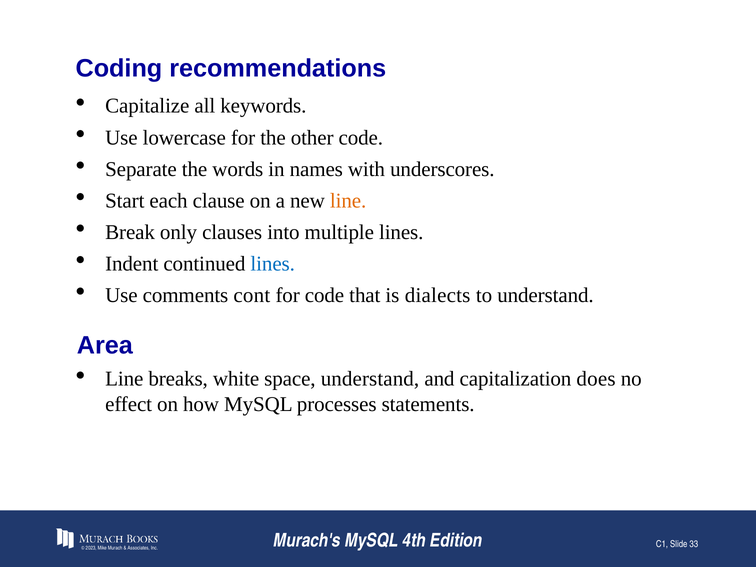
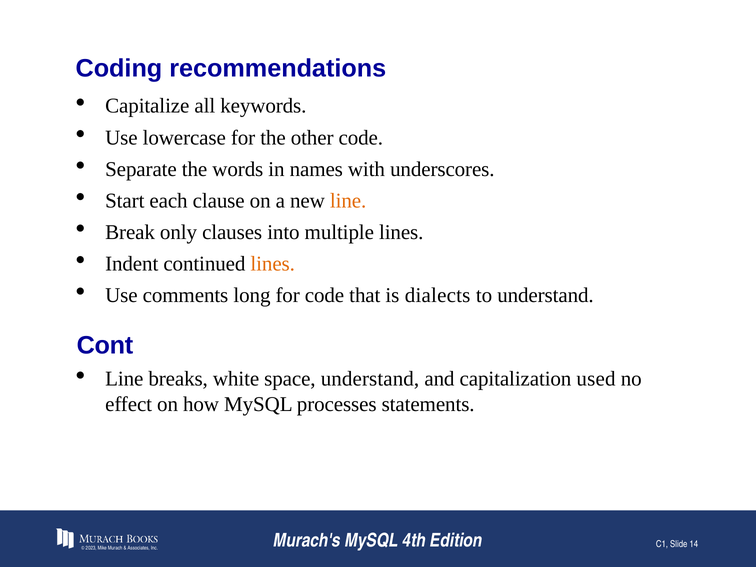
lines at (273, 264) colour: blue -> orange
cont: cont -> long
Area: Area -> Cont
does: does -> used
33: 33 -> 14
